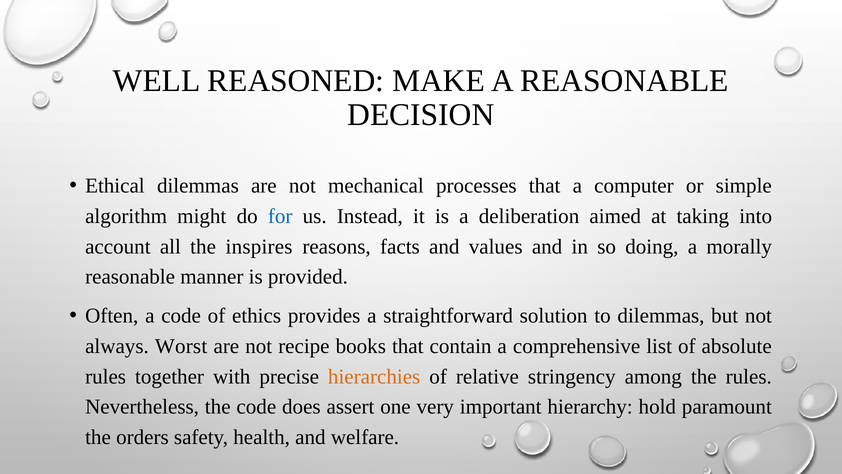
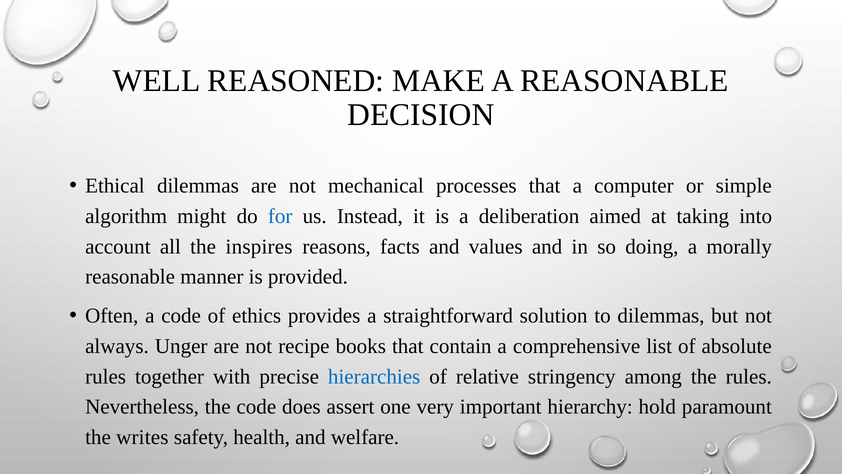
Worst: Worst -> Unger
hierarchies colour: orange -> blue
orders: orders -> writes
